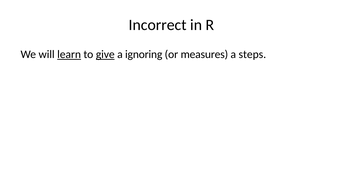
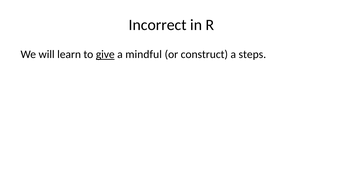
learn underline: present -> none
ignoring: ignoring -> mindful
measures: measures -> construct
